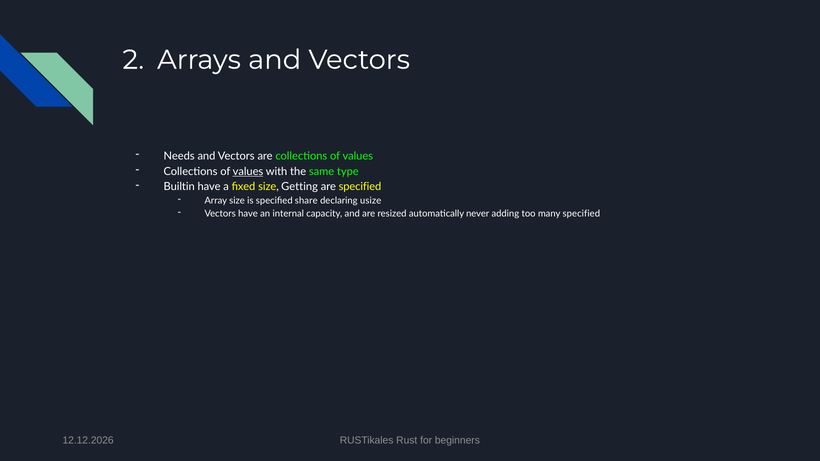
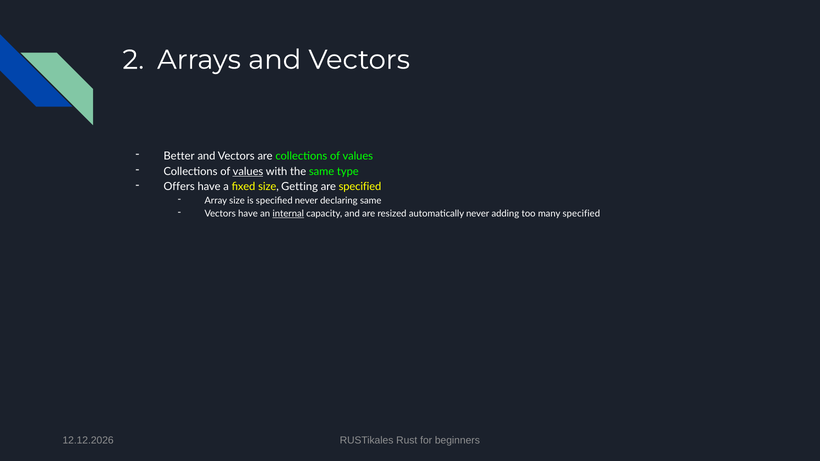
Needs: Needs -> Better
Builtin: Builtin -> Offers
specified share: share -> never
declaring usize: usize -> same
internal underline: none -> present
